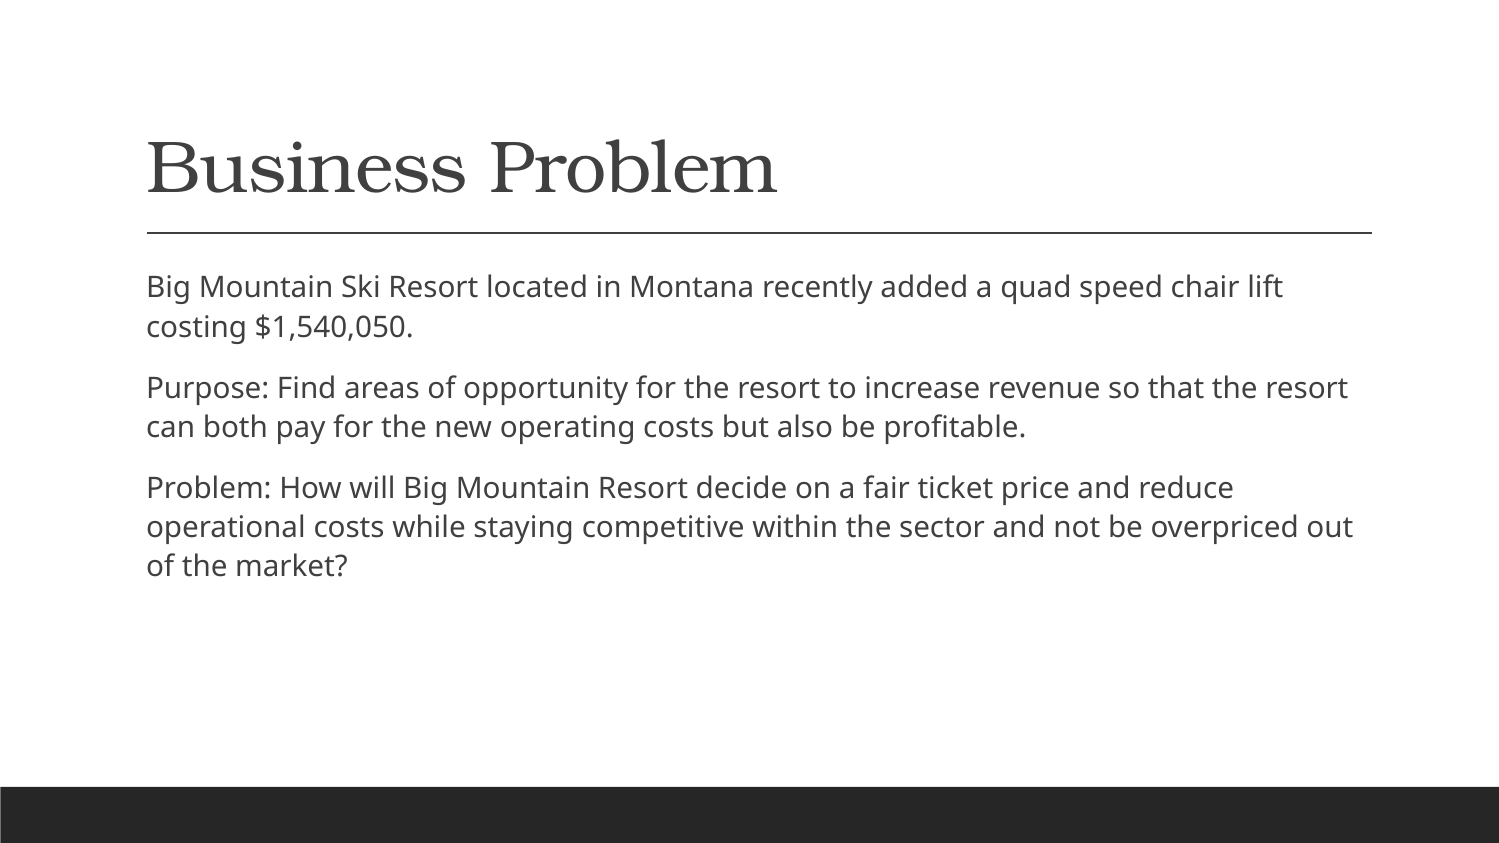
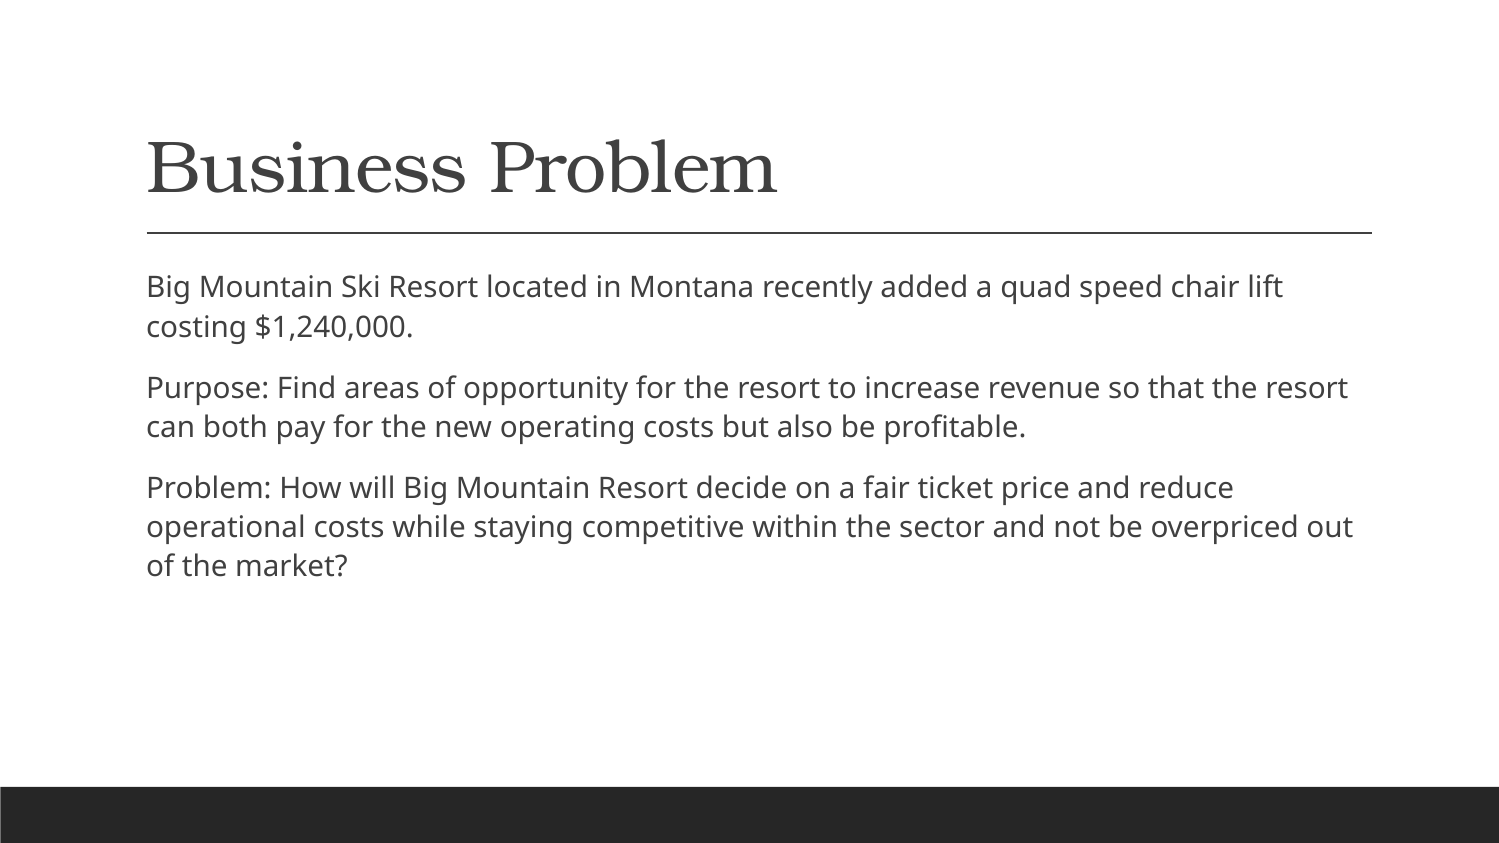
$1,540,050: $1,540,050 -> $1,240,000
